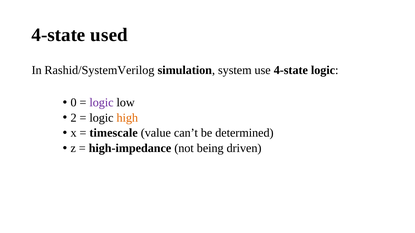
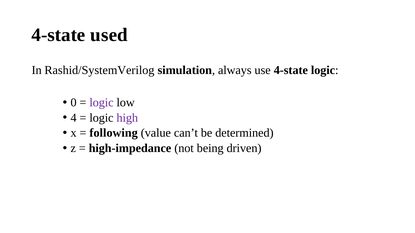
system: system -> always
2: 2 -> 4
high colour: orange -> purple
timescale: timescale -> following
